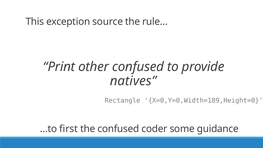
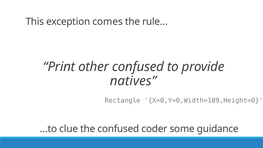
source: source -> comes
first: first -> clue
